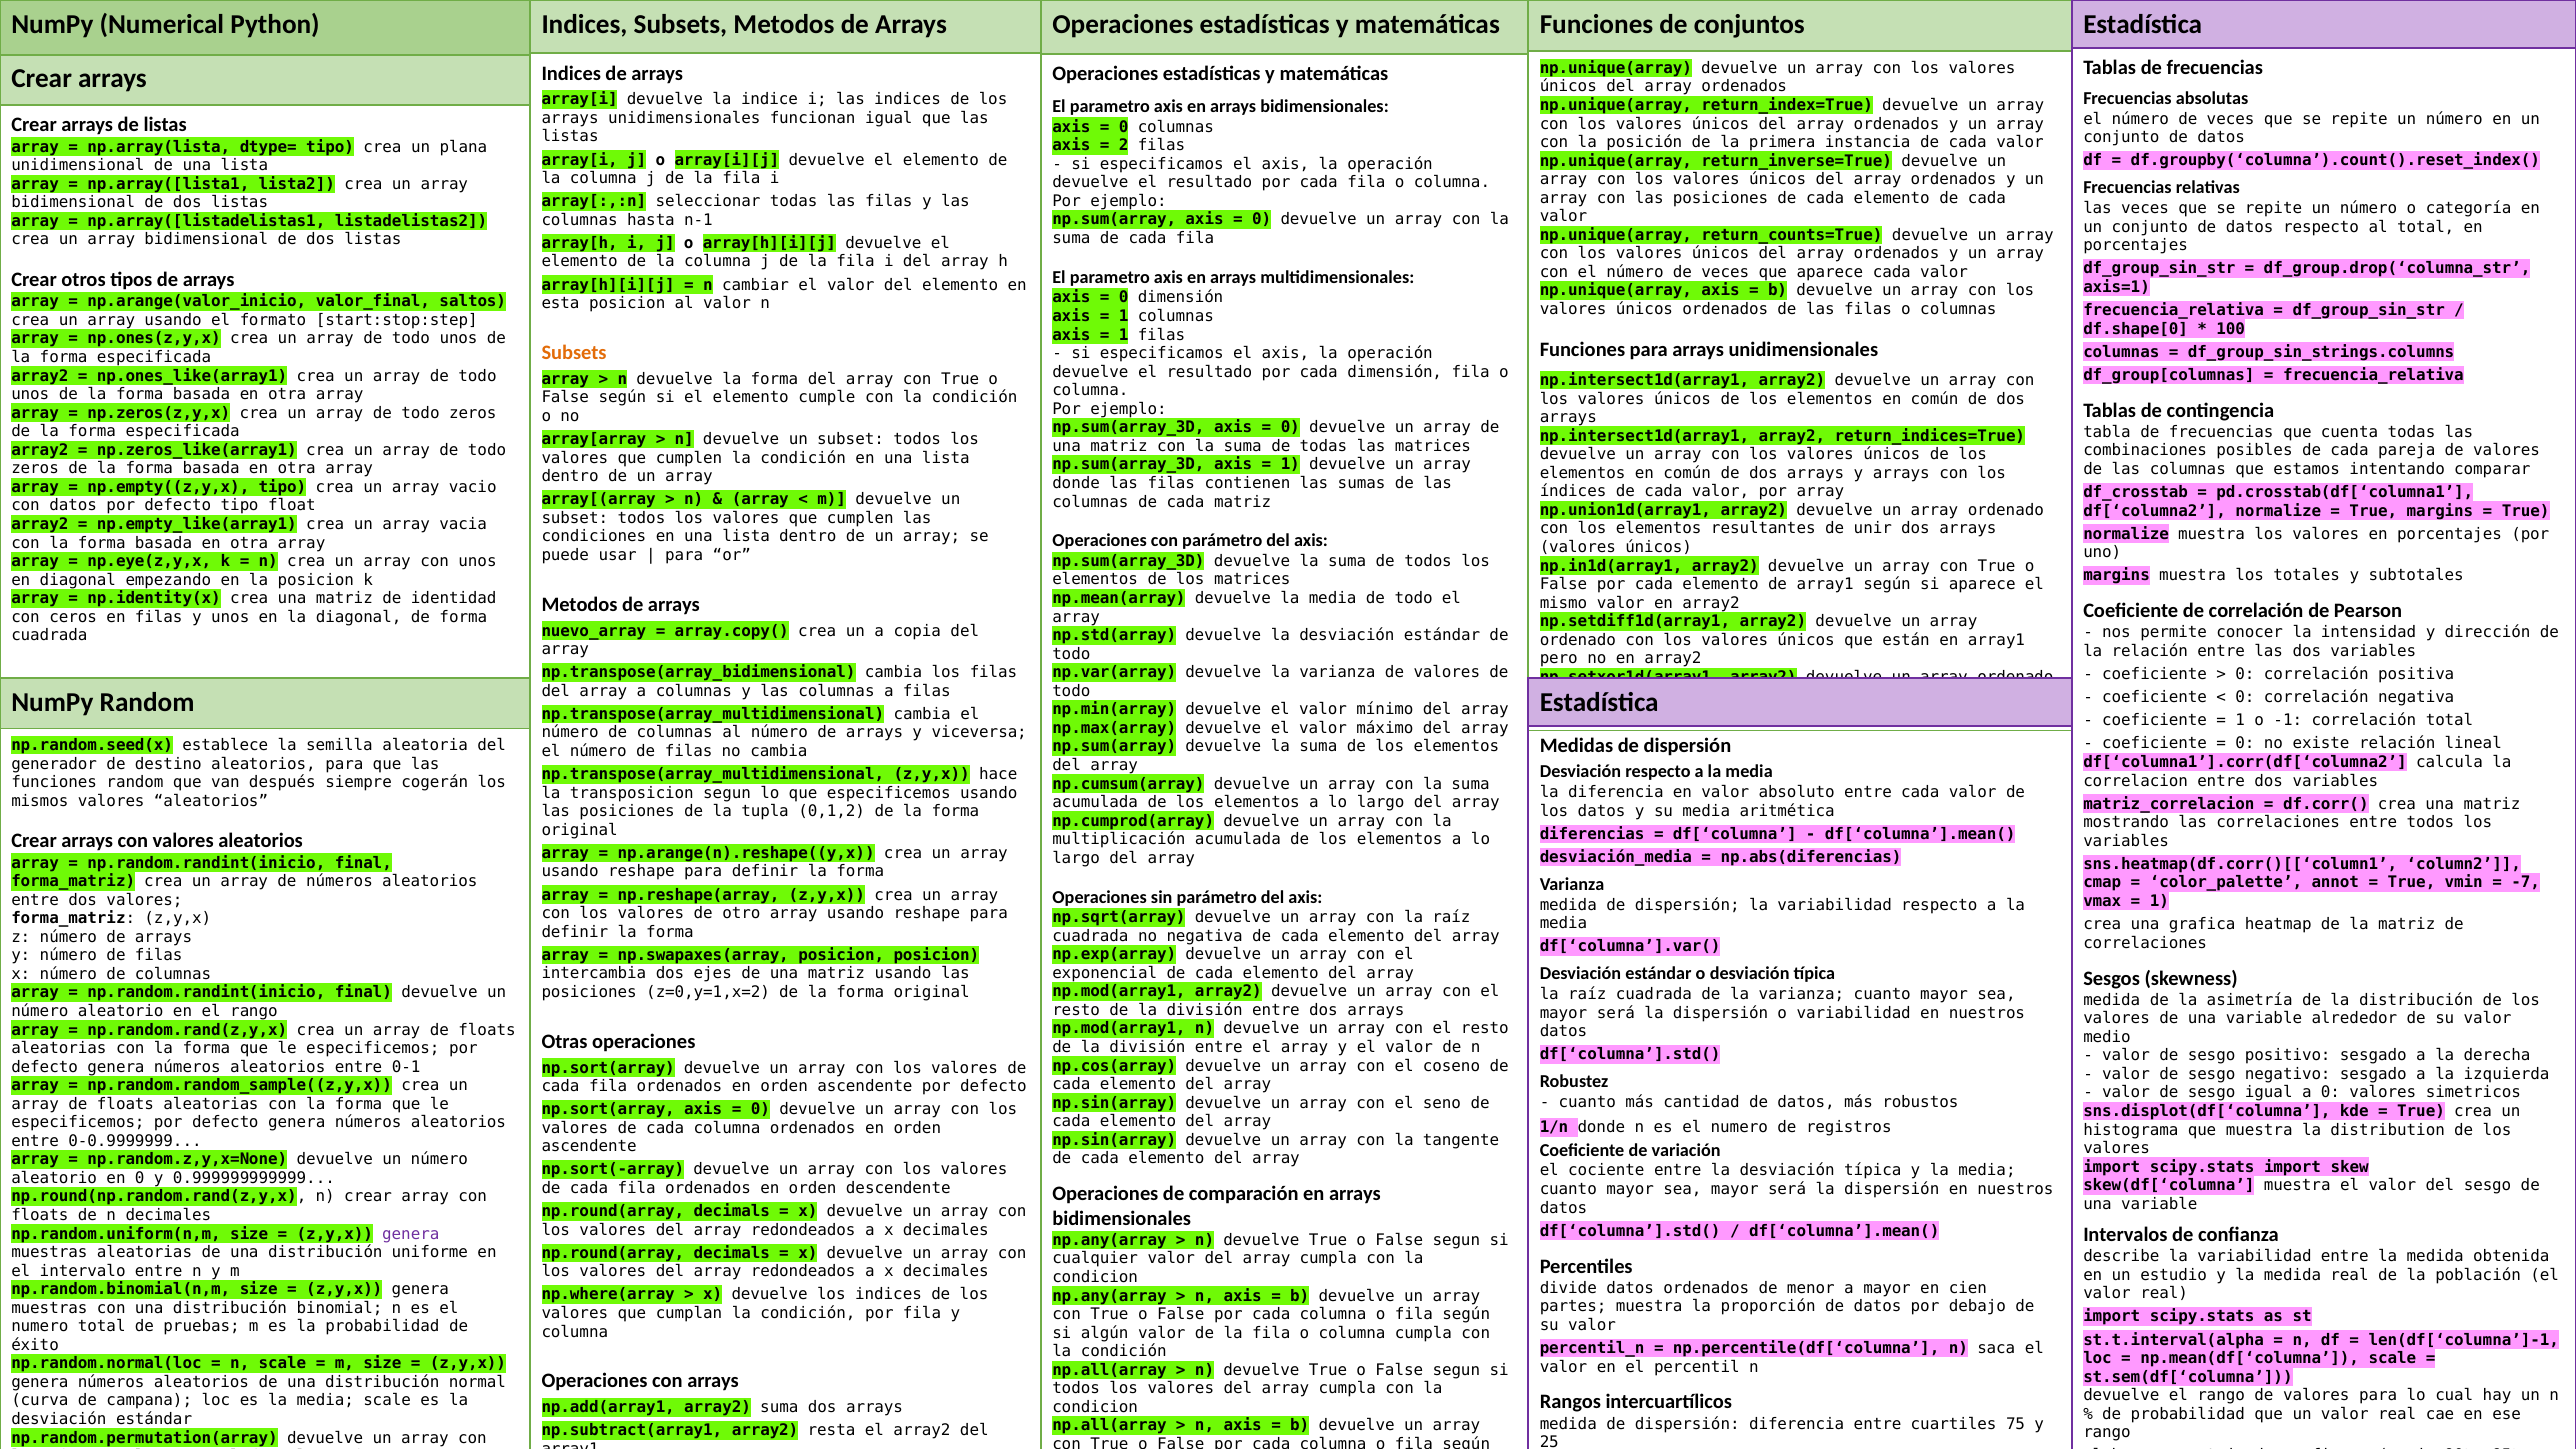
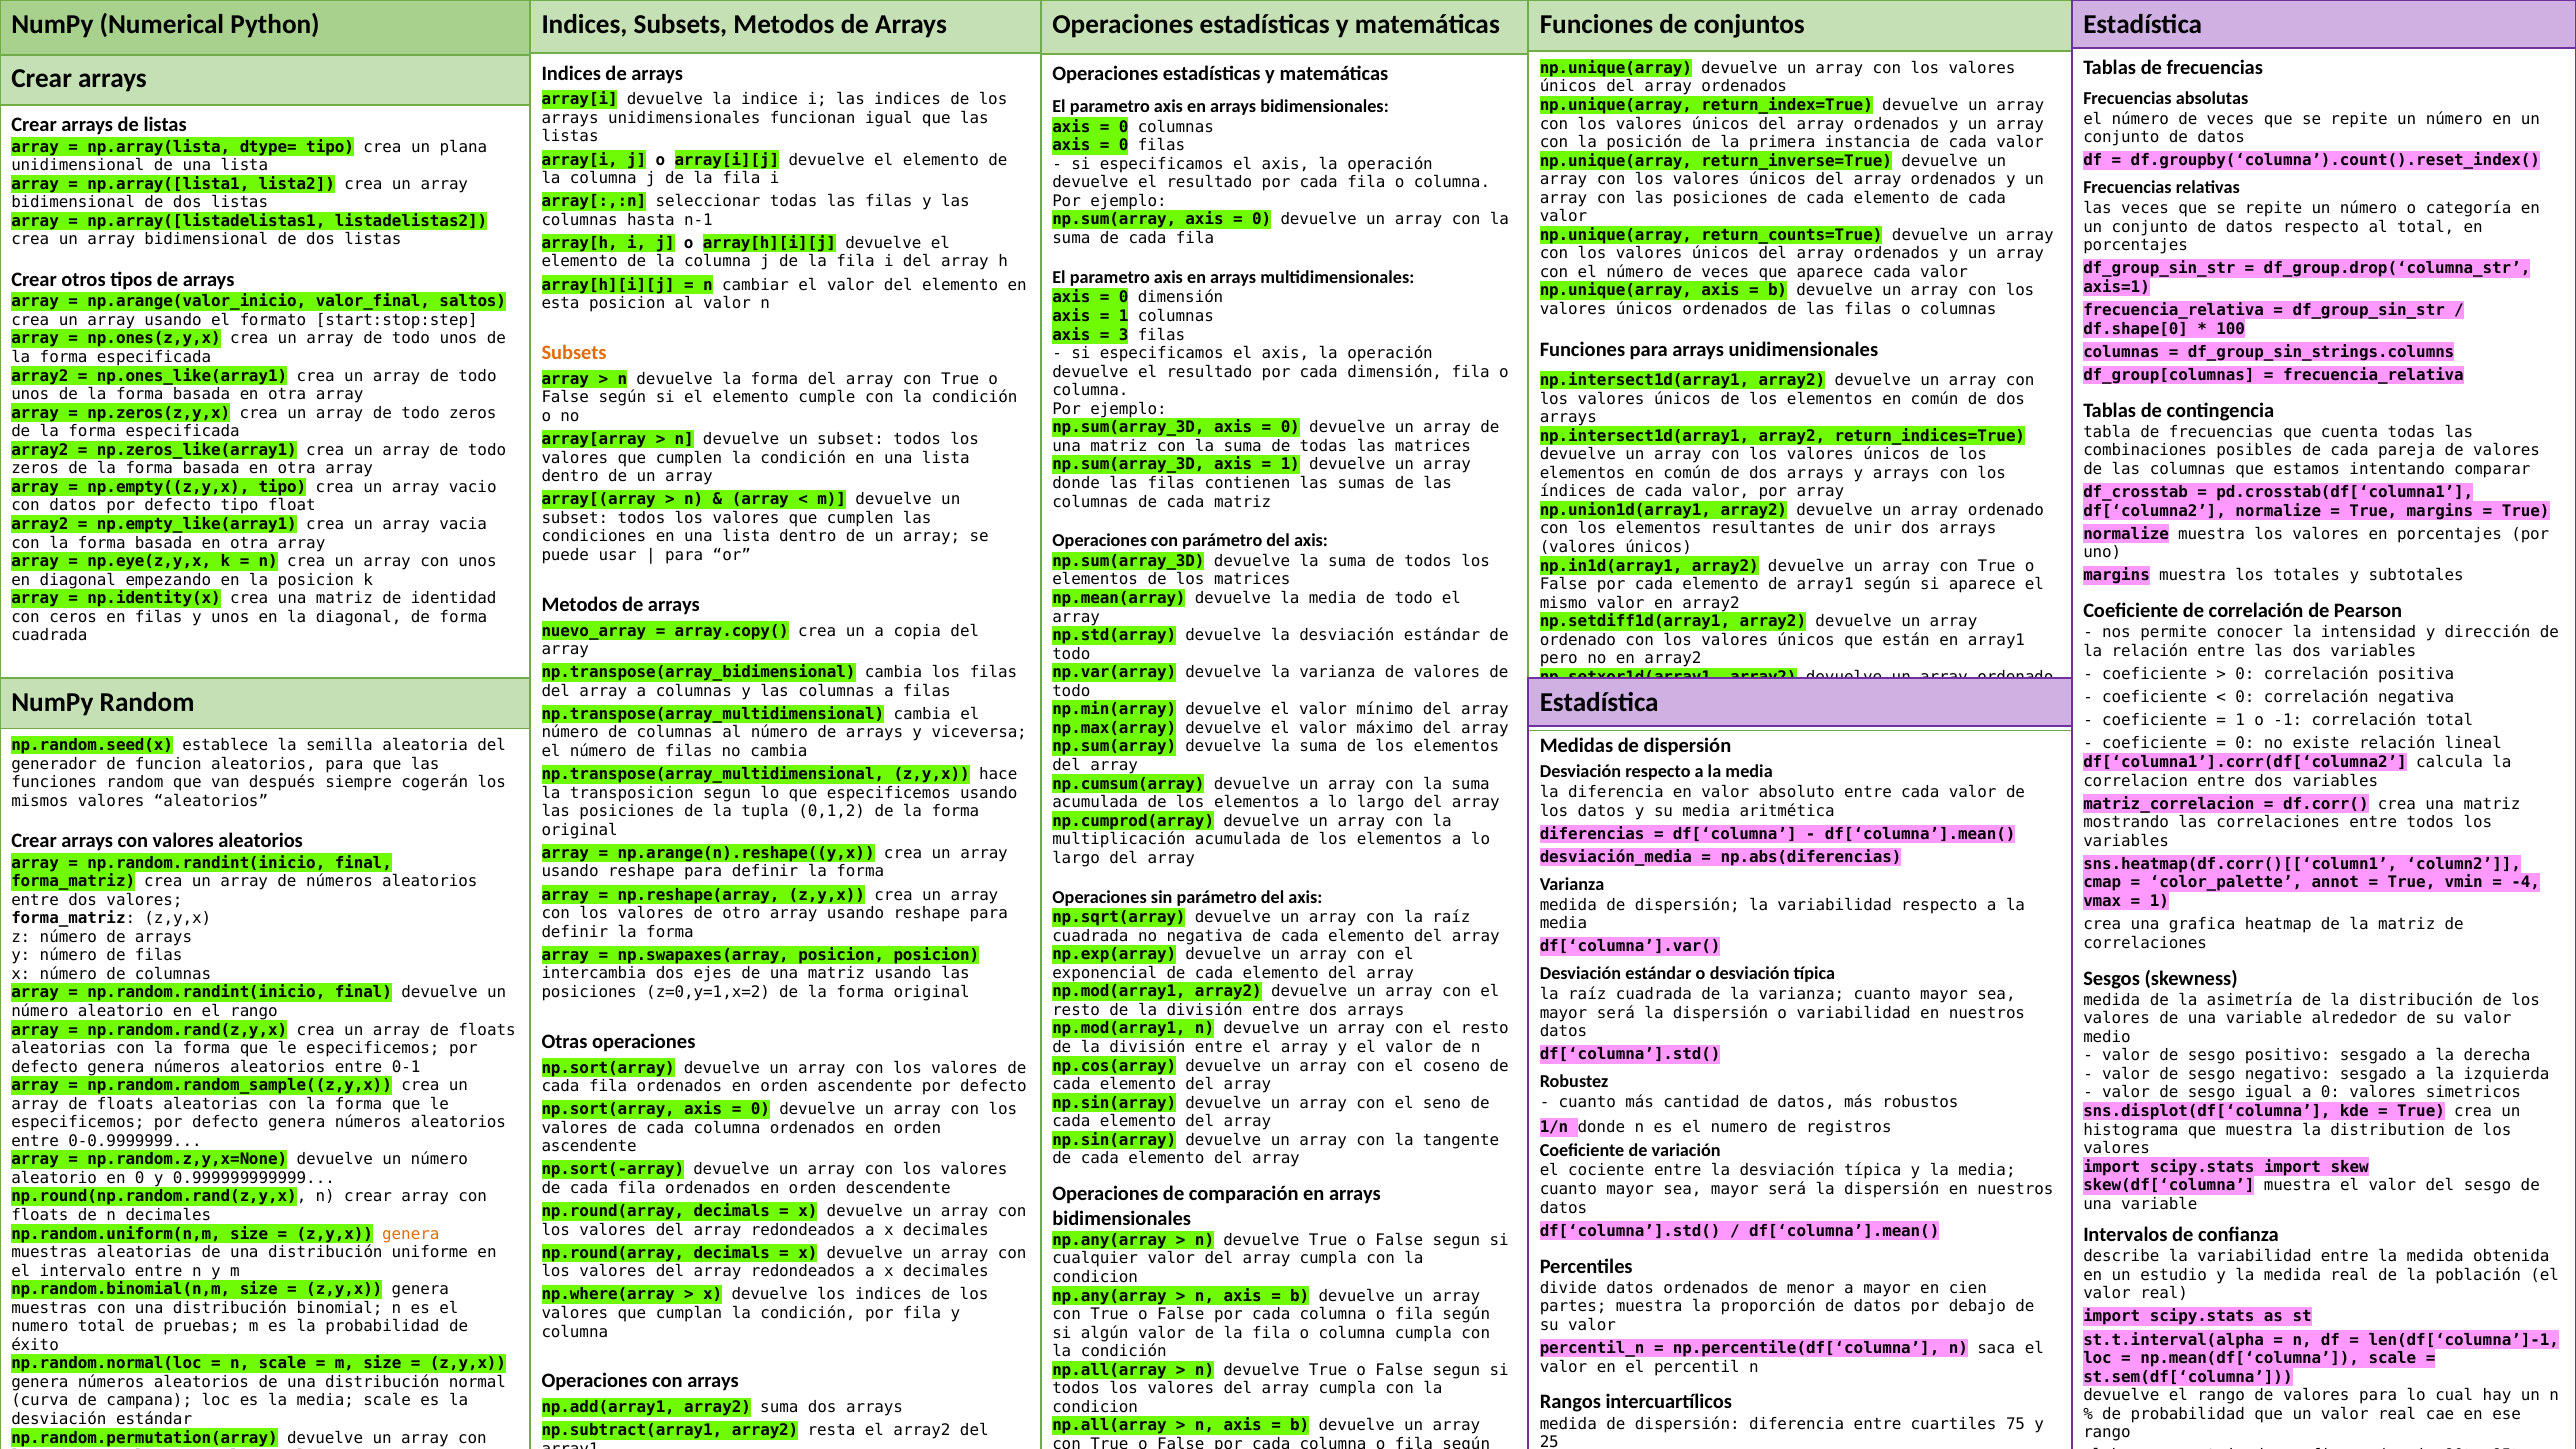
2 at (1124, 146): 2 -> 0
1 at (1124, 335): 1 -> 3
destino: destino -> funcion
-7: -7 -> -4
genera at (411, 1234) colour: purple -> orange
